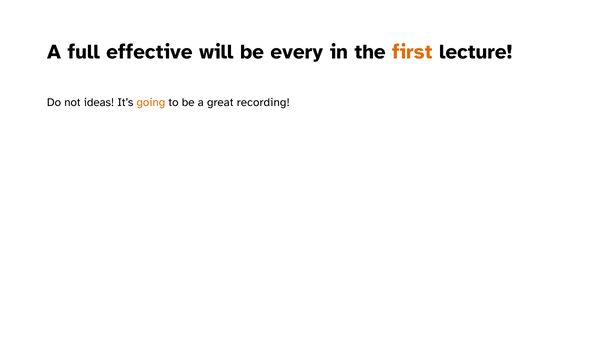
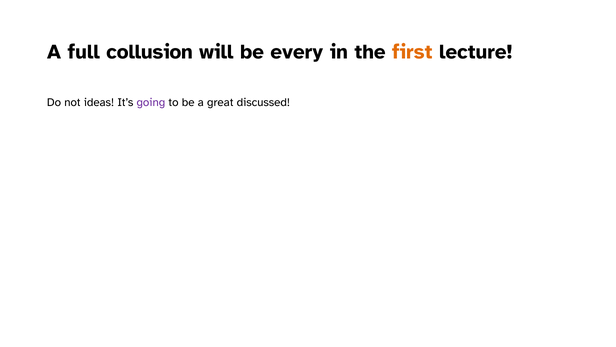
effective: effective -> collusion
going colour: orange -> purple
recording: recording -> discussed
